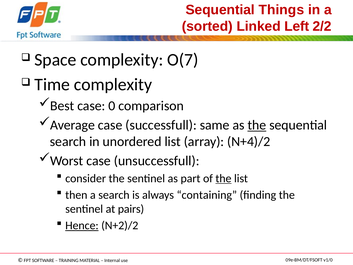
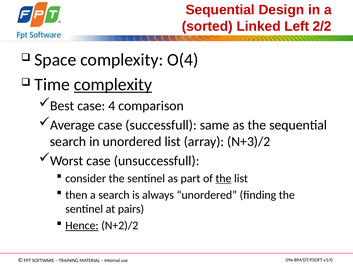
Things: Things -> Design
O(7: O(7 -> O(4
complexity at (113, 84) underline: none -> present
0: 0 -> 4
the at (257, 125) underline: present -> none
N+4)/2: N+4)/2 -> N+3)/2
always containing: containing -> unordered
